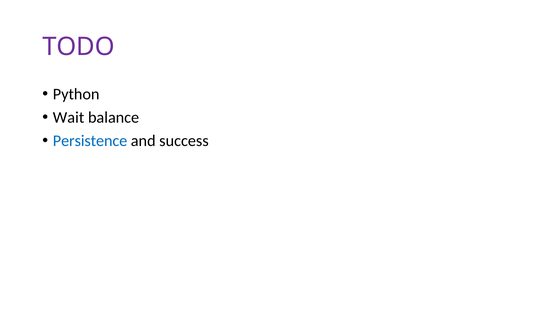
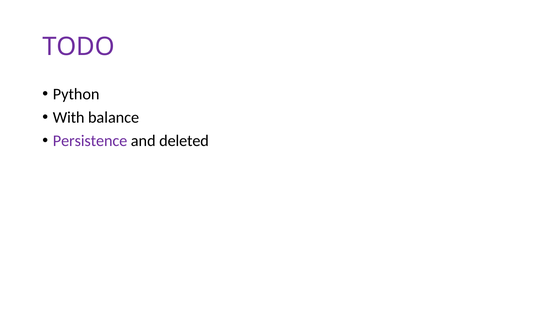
Wait: Wait -> With
Persistence colour: blue -> purple
success: success -> deleted
